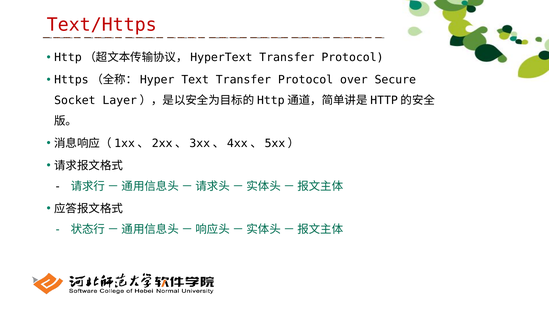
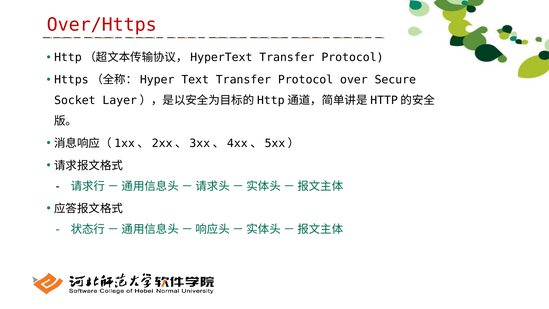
Text/Https: Text/Https -> Over/Https
